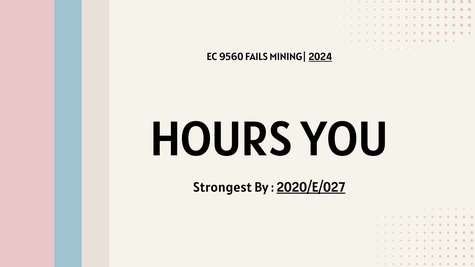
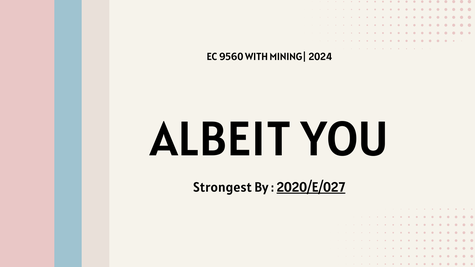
FAILS: FAILS -> WITH
2024 underline: present -> none
HOURS: HOURS -> ALBEIT
